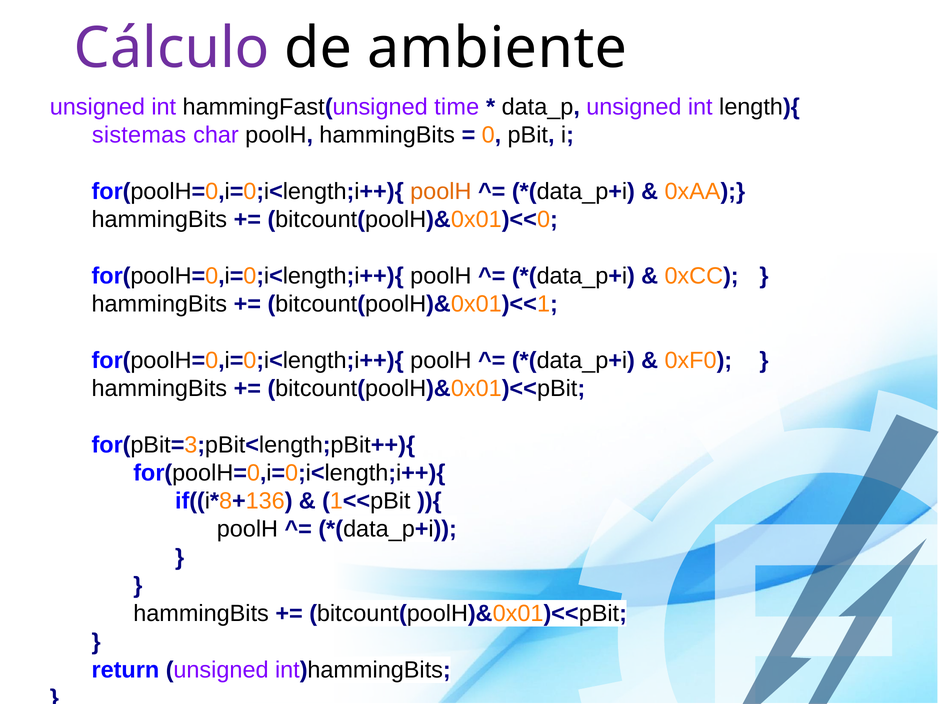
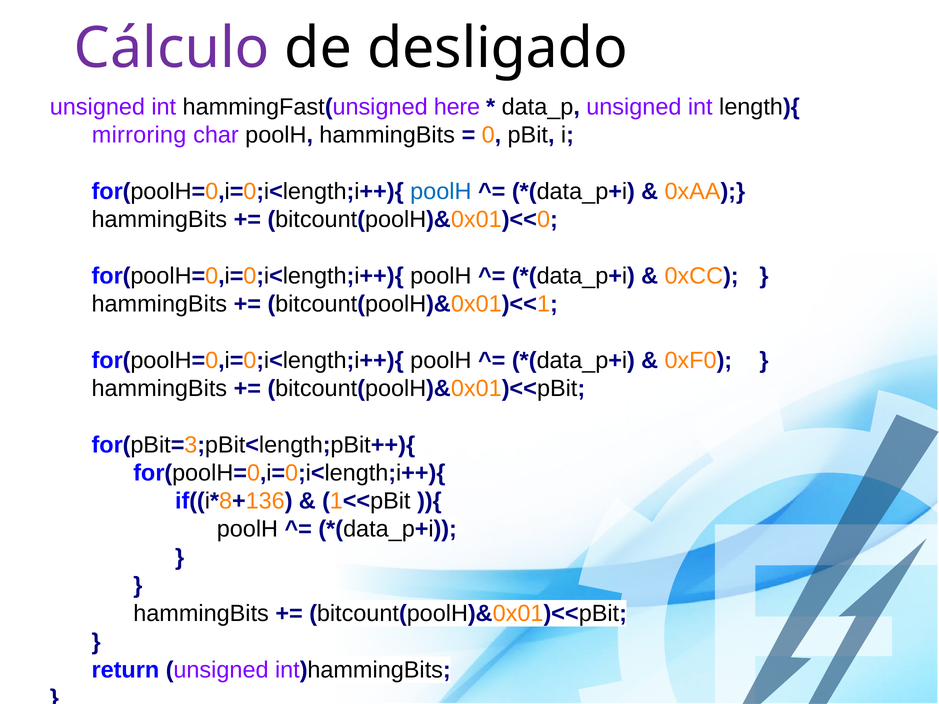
ambiente: ambiente -> desligado
time: time -> here
sistemas: sistemas -> mirroring
poolH at (441, 191) colour: orange -> blue
